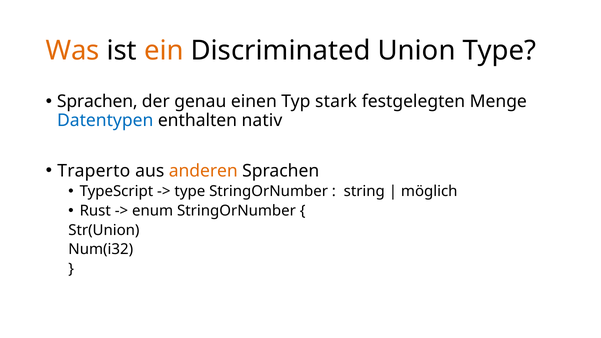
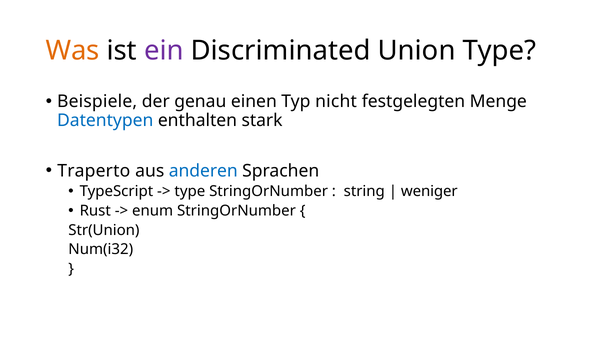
ein colour: orange -> purple
Sprachen at (97, 102): Sprachen -> Beispiele
stark: stark -> nicht
nativ: nativ -> stark
anderen colour: orange -> blue
möglich: möglich -> weniger
